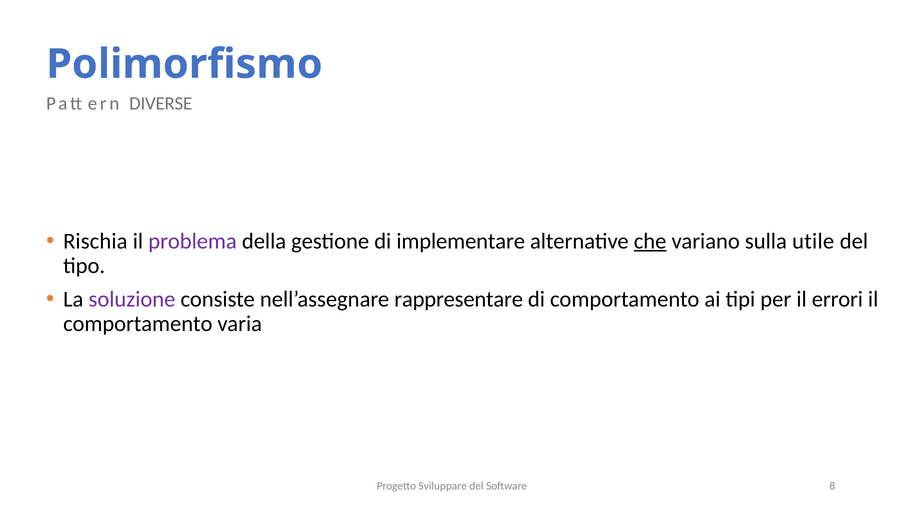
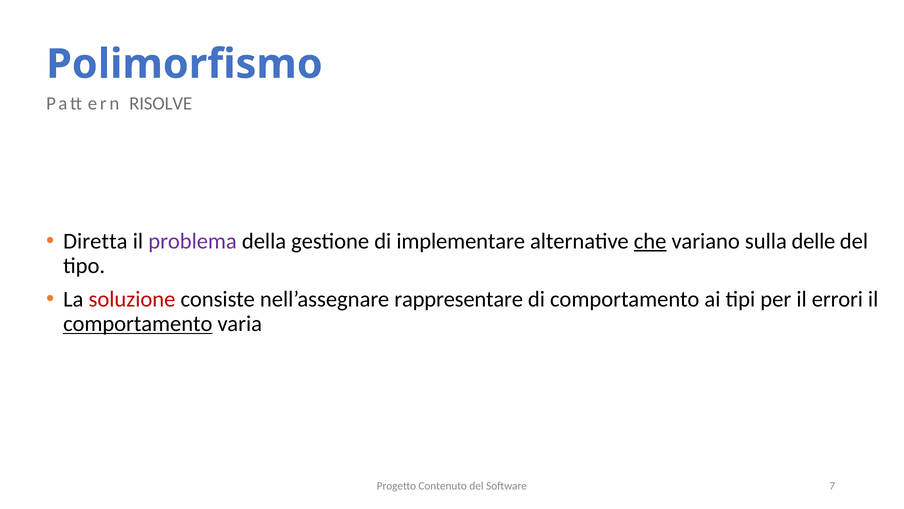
DIVERSE: DIVERSE -> RISOLVE
Rischia: Rischia -> Diretta
utile: utile -> delle
soluzione colour: purple -> red
comportamento at (138, 324) underline: none -> present
Sviluppare: Sviluppare -> Contenuto
8: 8 -> 7
